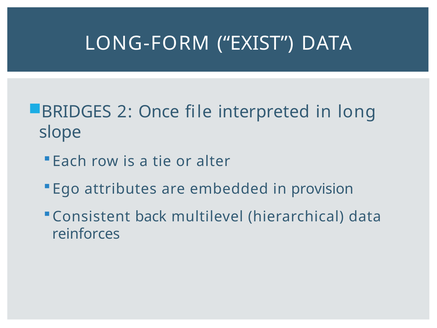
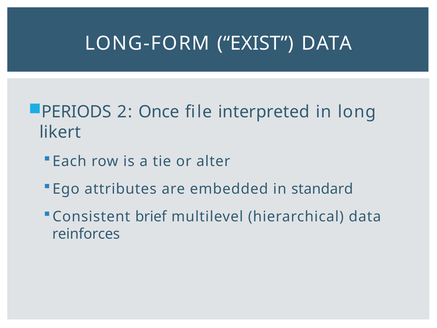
BRIDGES: BRIDGES -> PERIODS
slope: slope -> likert
provision: provision -> standard
back: back -> brief
